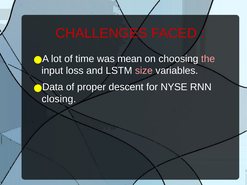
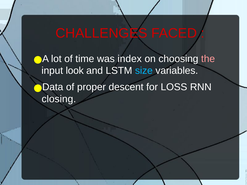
mean: mean -> index
loss: loss -> look
size colour: pink -> light blue
NYSE: NYSE -> LOSS
